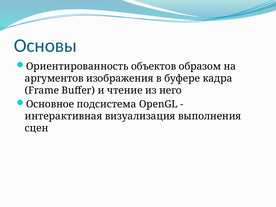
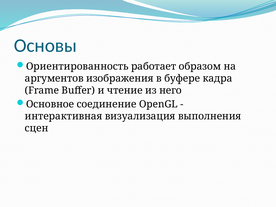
объектов: объектов -> работает
подсистема: подсистема -> соединение
